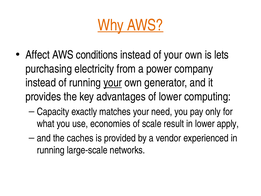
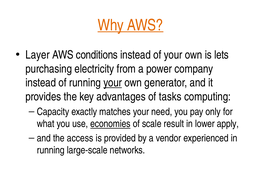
Affect: Affect -> Layer
of lower: lower -> tasks
economies underline: none -> present
caches: caches -> access
